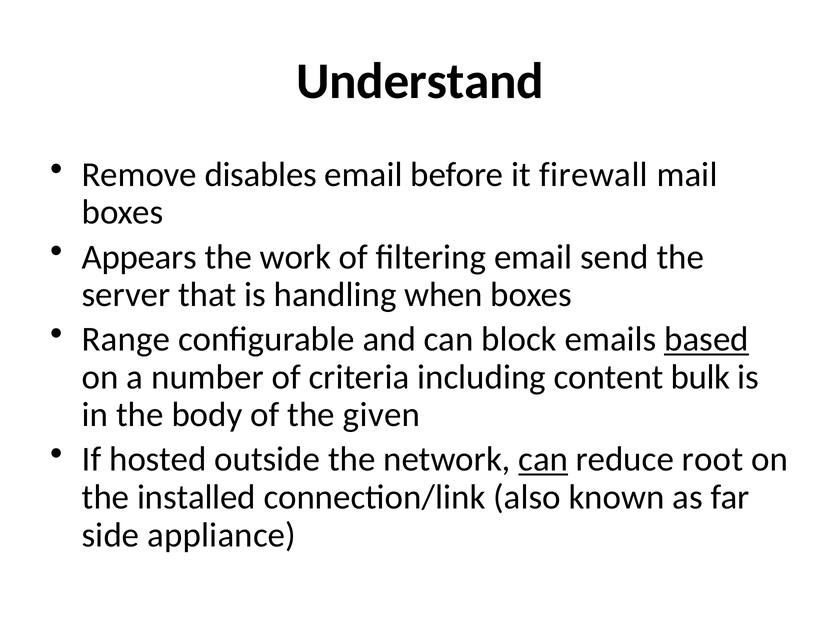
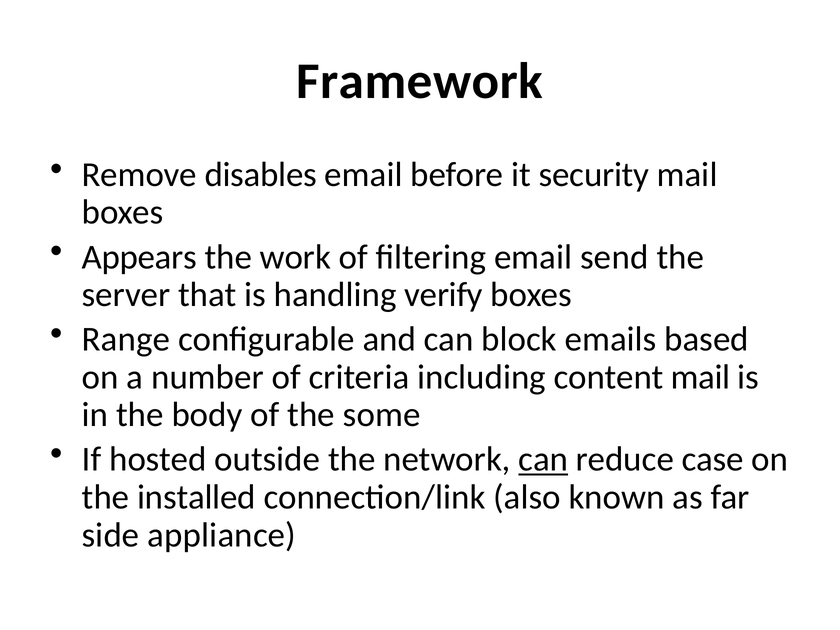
Understand: Understand -> Framework
firewall: firewall -> security
when: when -> verify
based underline: present -> none
content bulk: bulk -> mail
given: given -> some
root: root -> case
